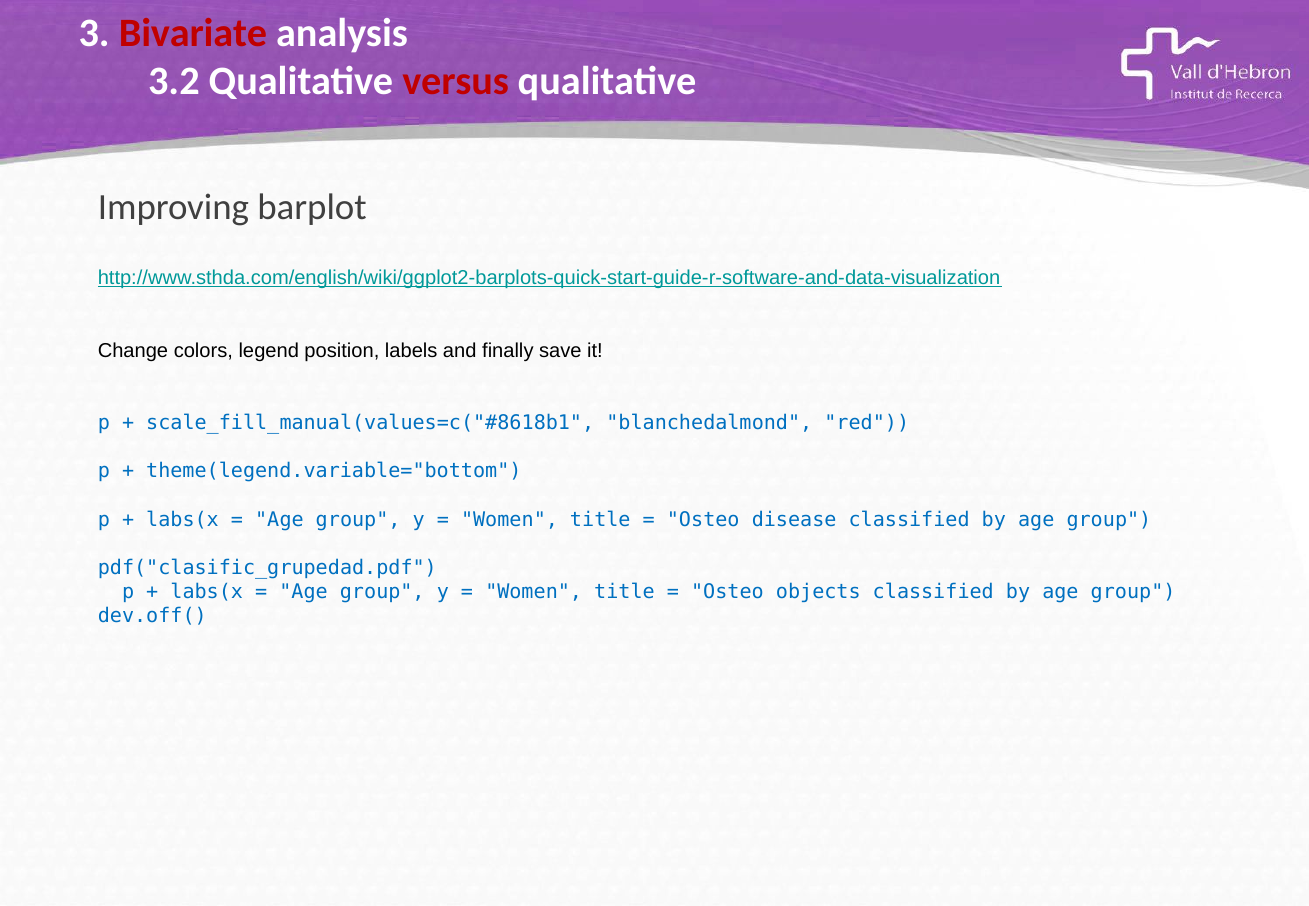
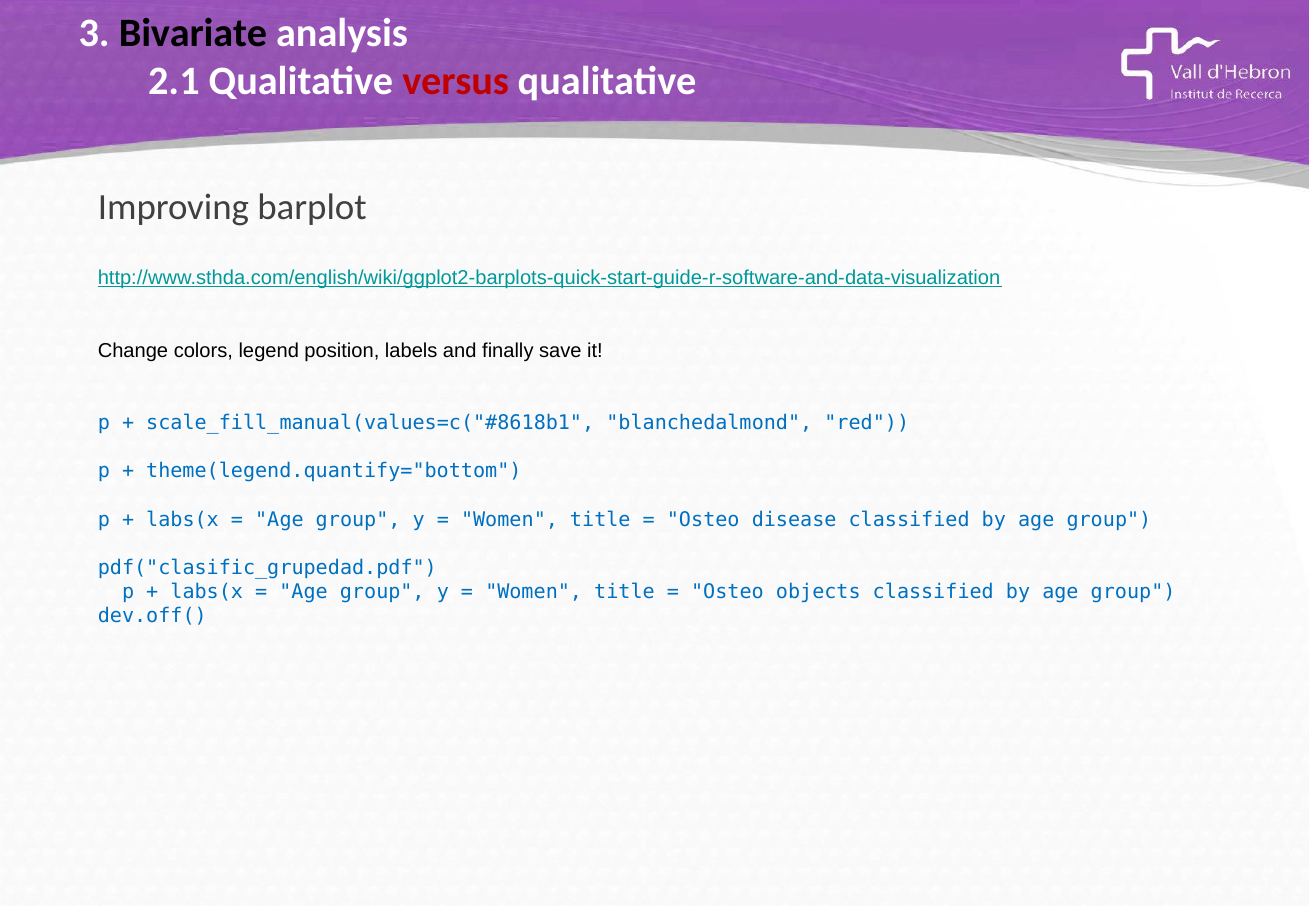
Bivariate colour: red -> black
3.2: 3.2 -> 2.1
theme(legend.variable="bottom: theme(legend.variable="bottom -> theme(legend.quantify="bottom
